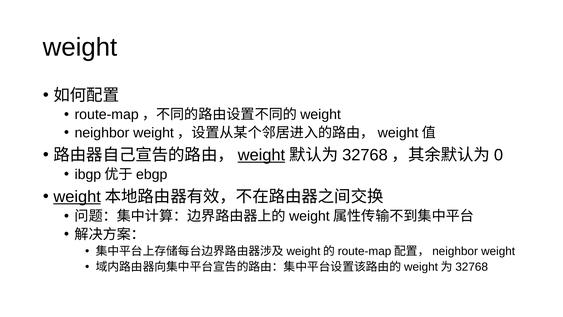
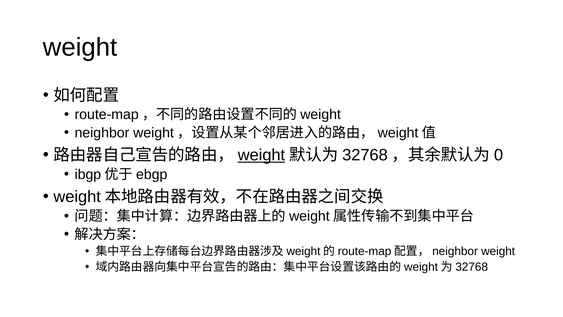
weight at (77, 197) underline: present -> none
